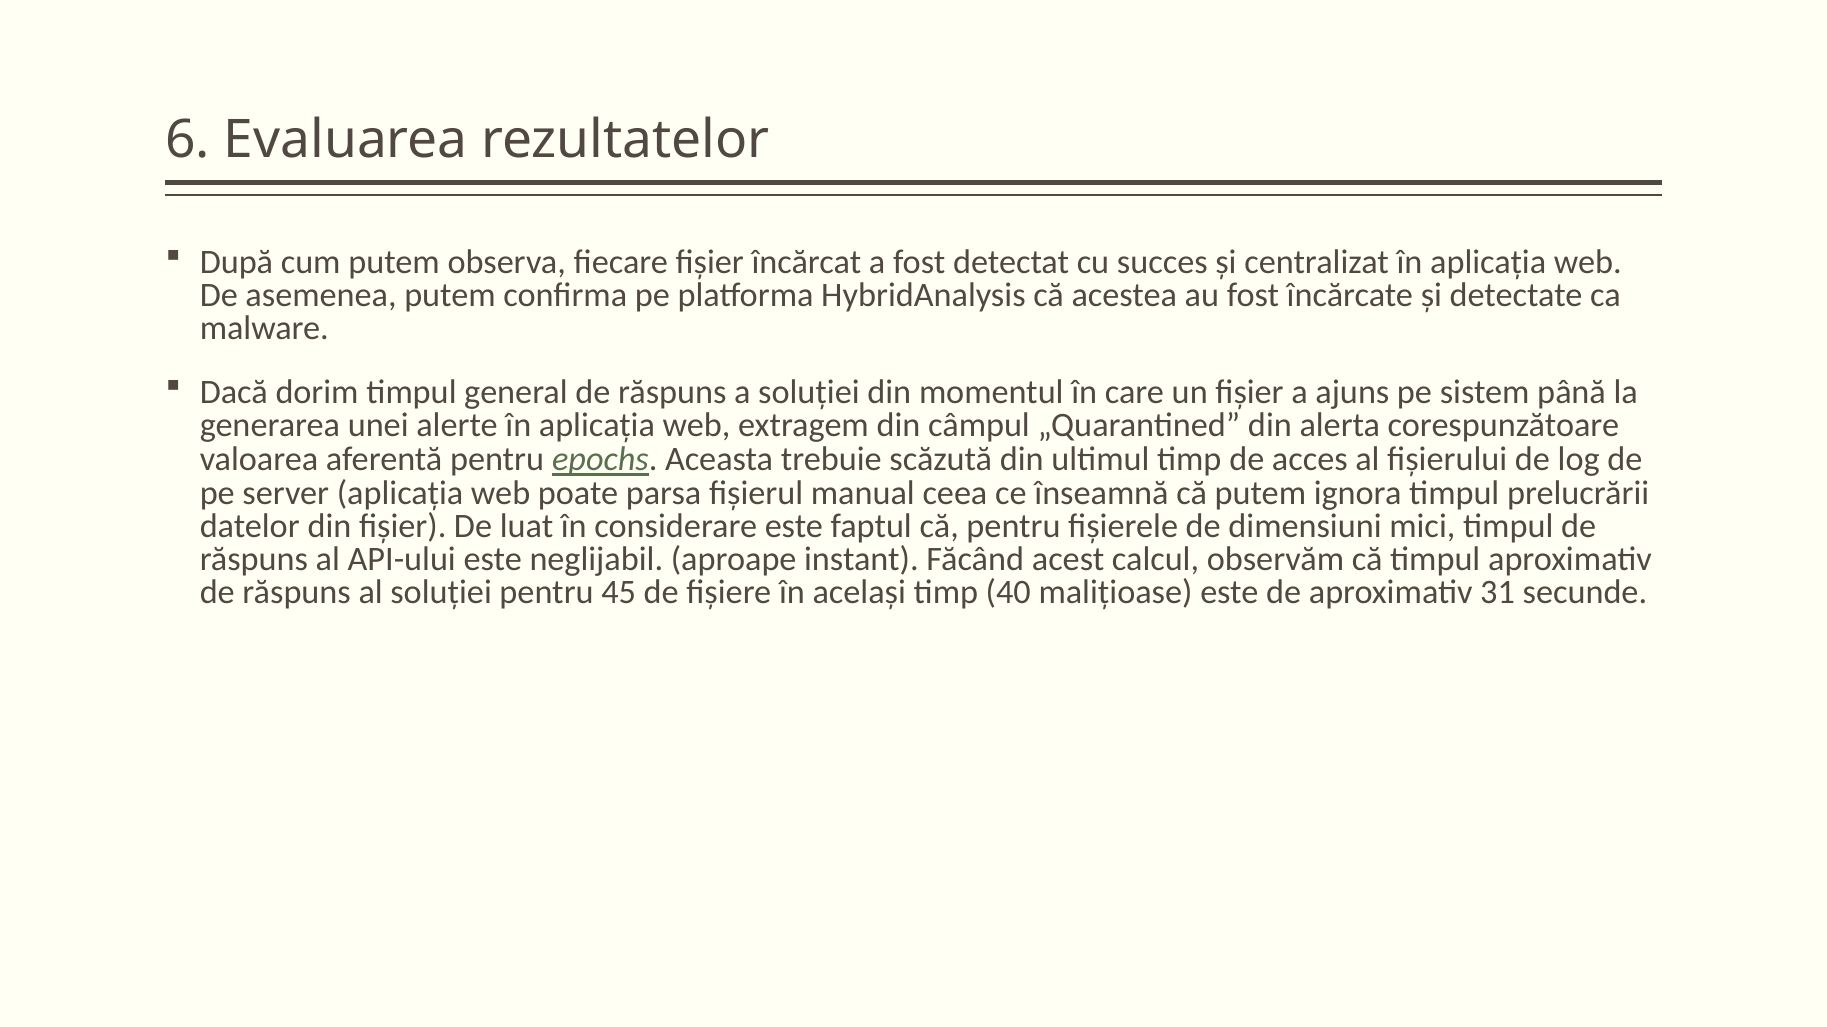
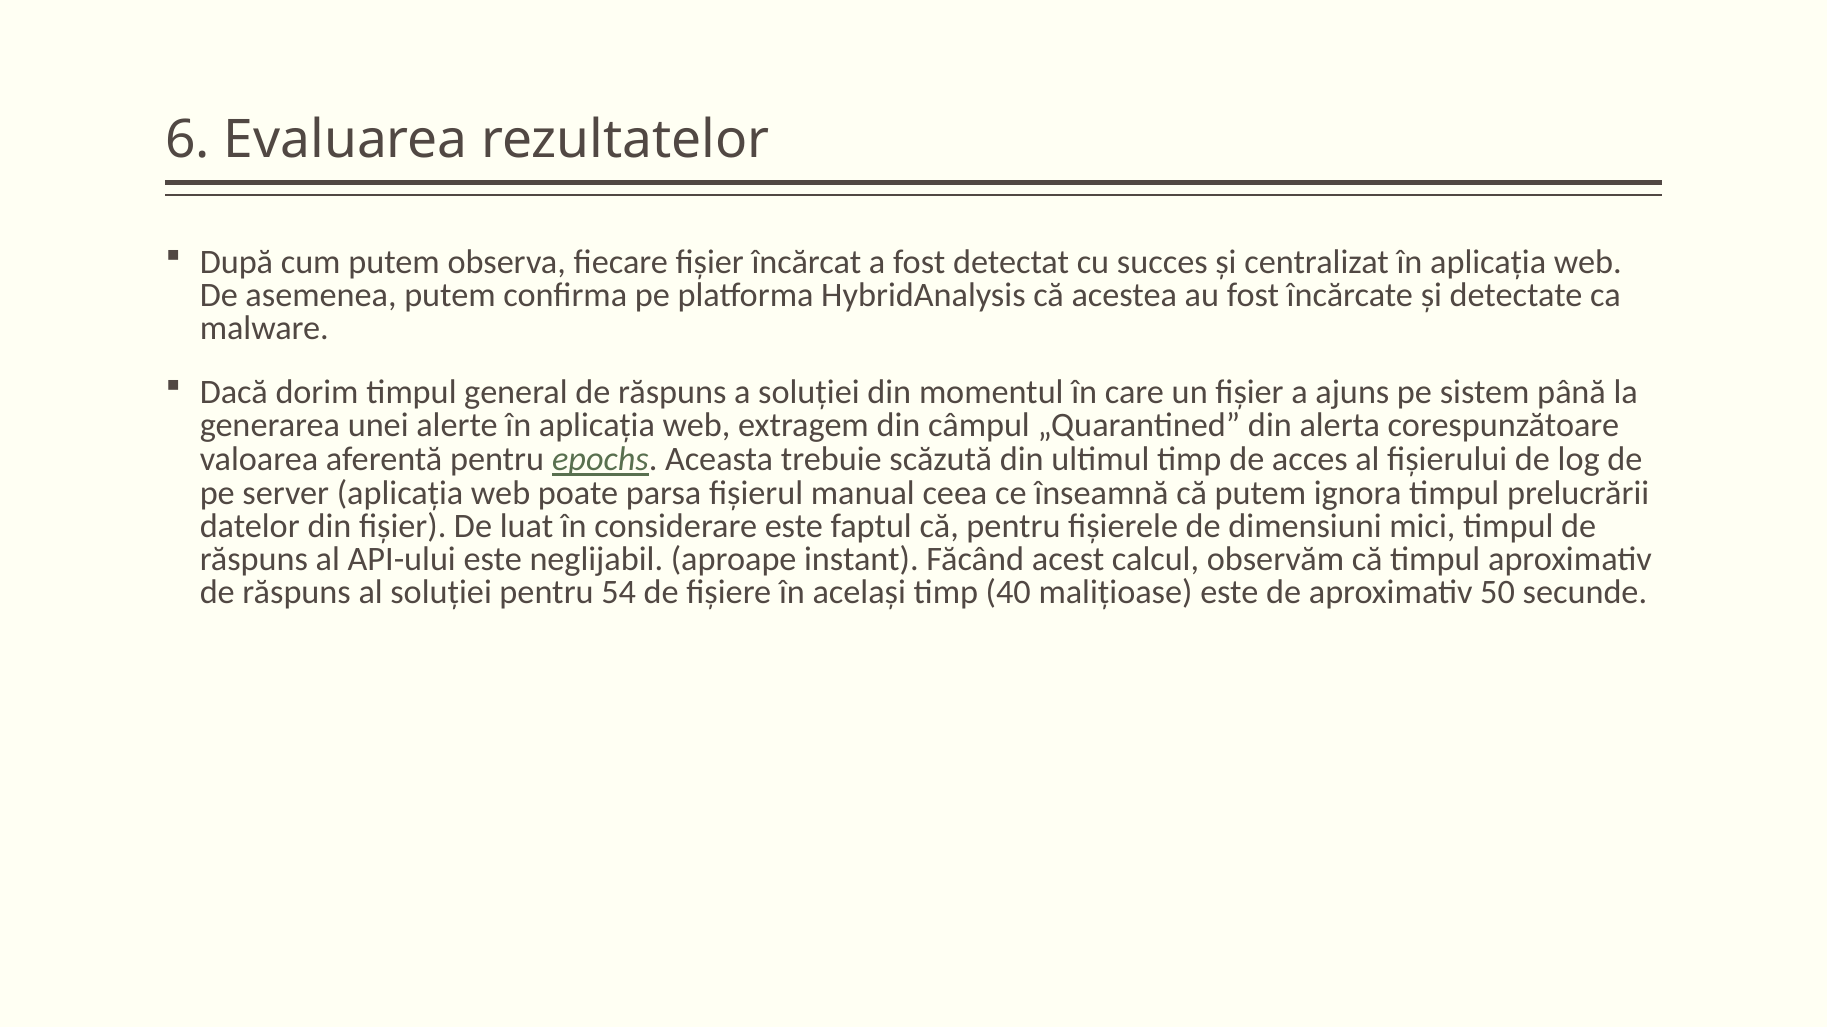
45: 45 -> 54
31: 31 -> 50
